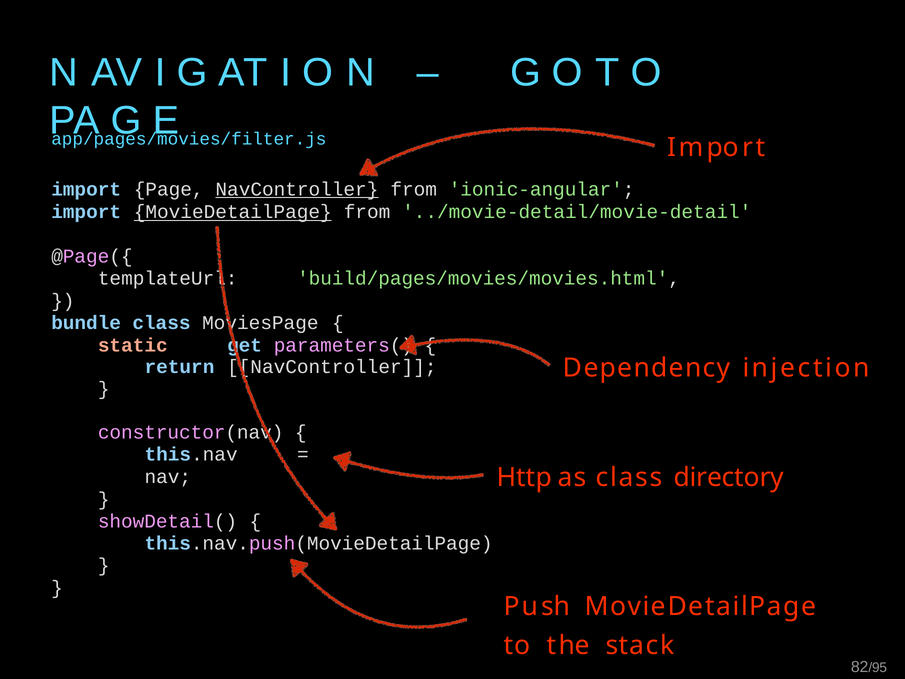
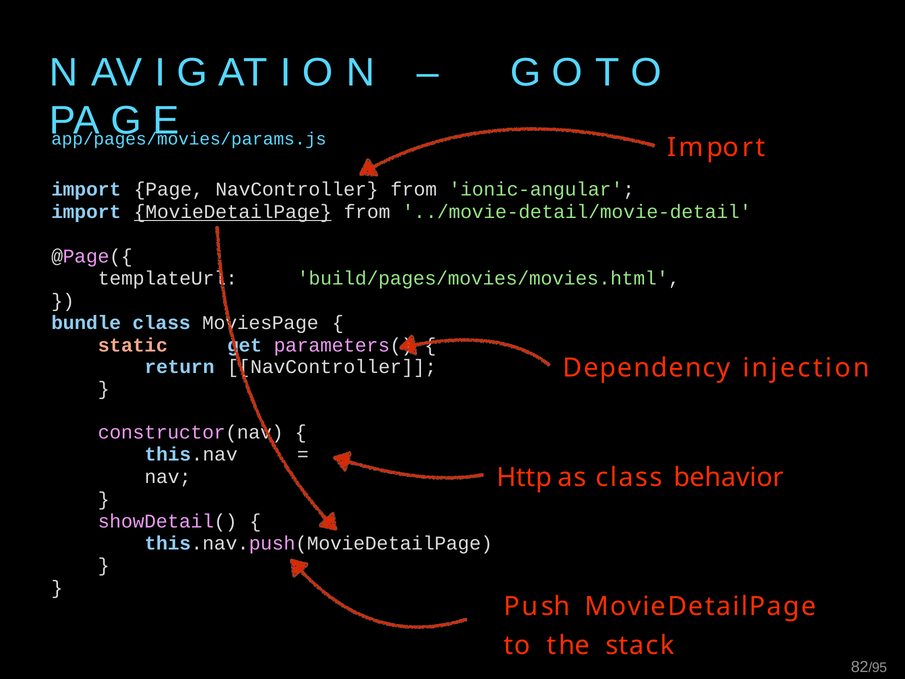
app/pages/movies/filter.js: app/pages/movies/filter.js -> app/pages/movies/params.js
NavController at (297, 189) underline: present -> none
directory: directory -> behavior
